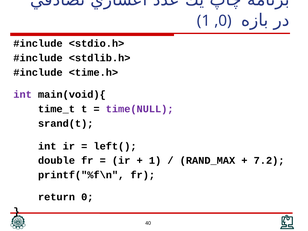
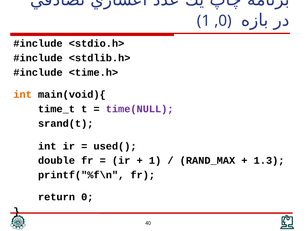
int at (23, 94) colour: purple -> orange
left(: left( -> used(
7.2: 7.2 -> 1.3
